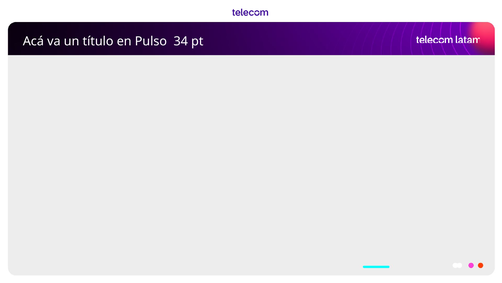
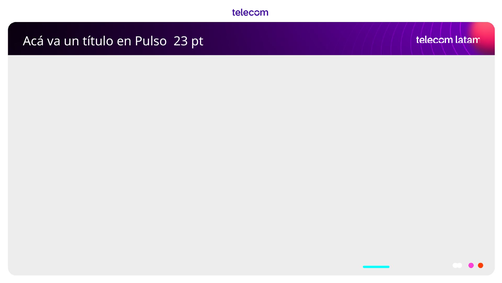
34: 34 -> 23
